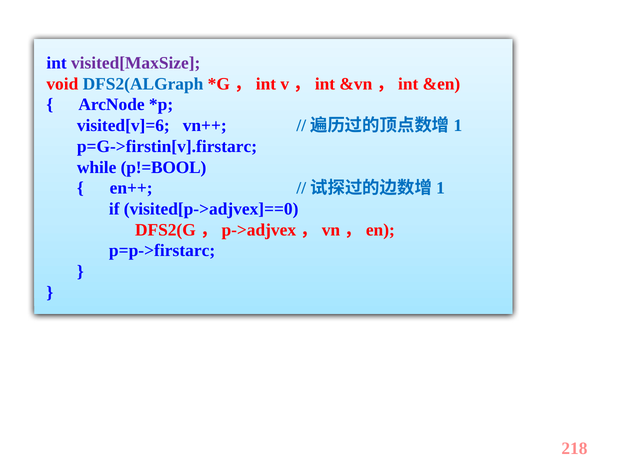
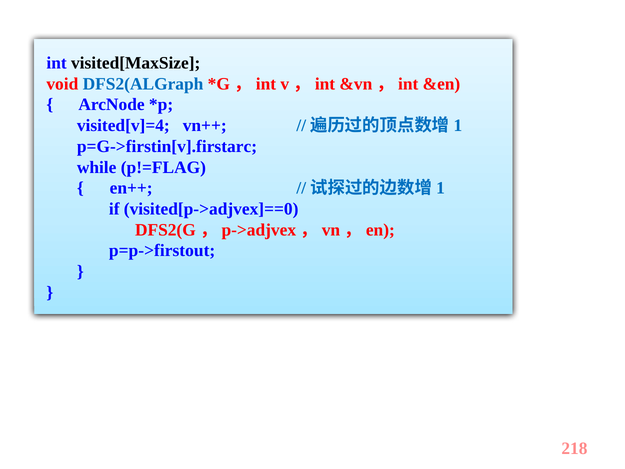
visited[MaxSize colour: purple -> black
visited[v]=6: visited[v]=6 -> visited[v]=4
p!=BOOL: p!=BOOL -> p!=FLAG
p=p->firstarc: p=p->firstarc -> p=p->firstout
